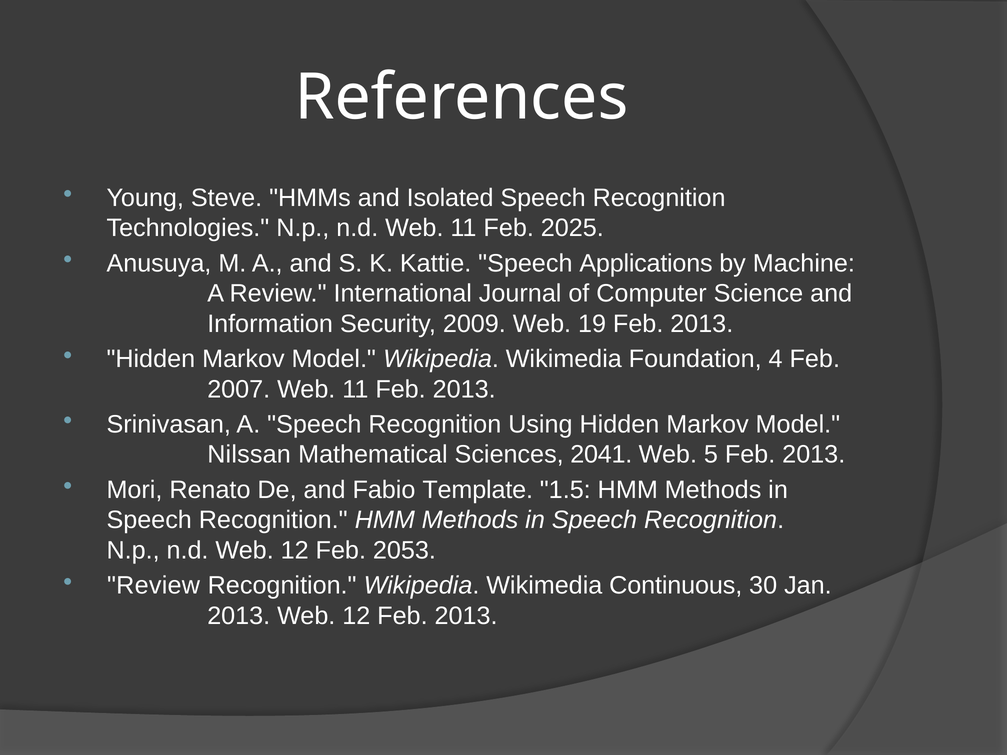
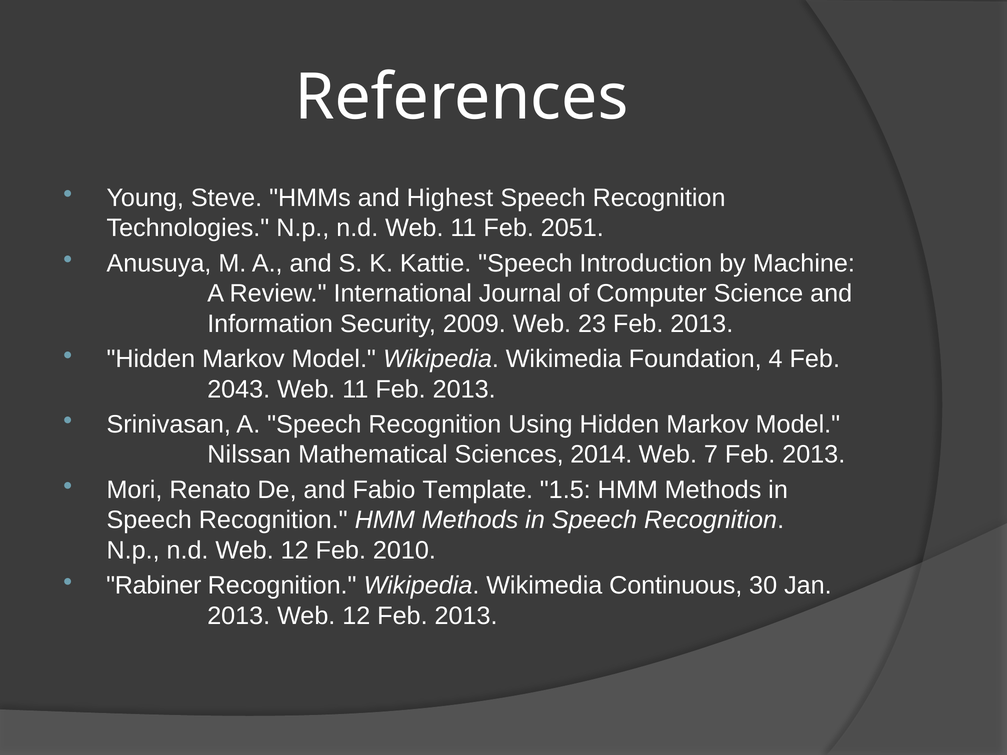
Isolated: Isolated -> Highest
2025: 2025 -> 2051
Applications: Applications -> Introduction
19: 19 -> 23
2007: 2007 -> 2043
2041: 2041 -> 2014
5: 5 -> 7
2053: 2053 -> 2010
Review at (154, 586): Review -> Rabiner
